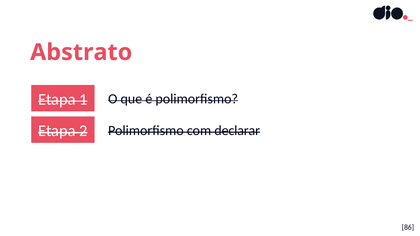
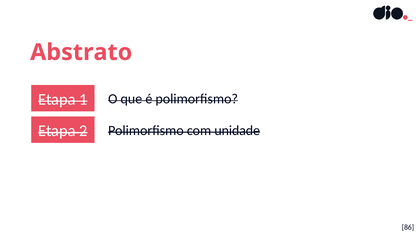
declarar: declarar -> unidade
